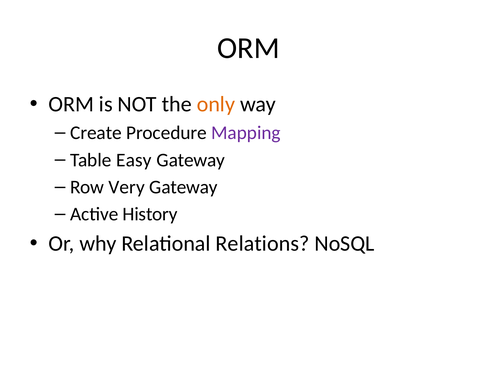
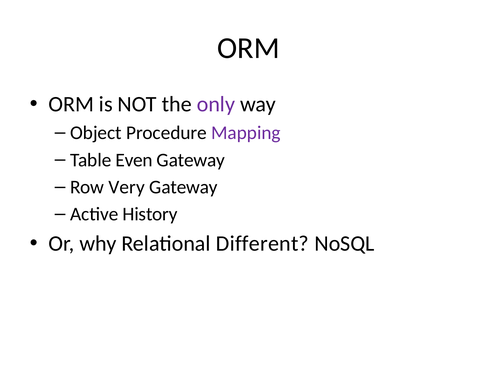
only colour: orange -> purple
Create: Create -> Object
Easy: Easy -> Even
Relations: Relations -> Different
